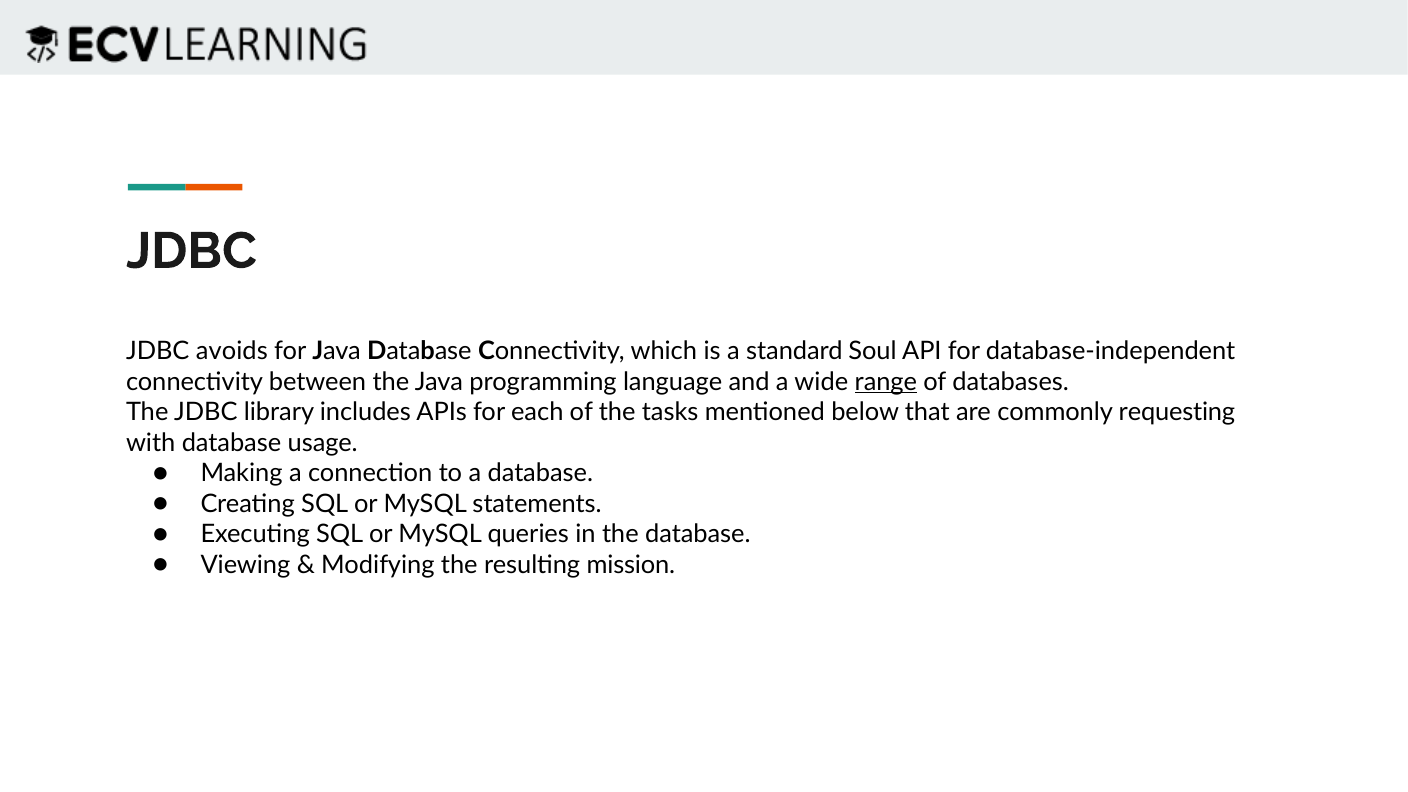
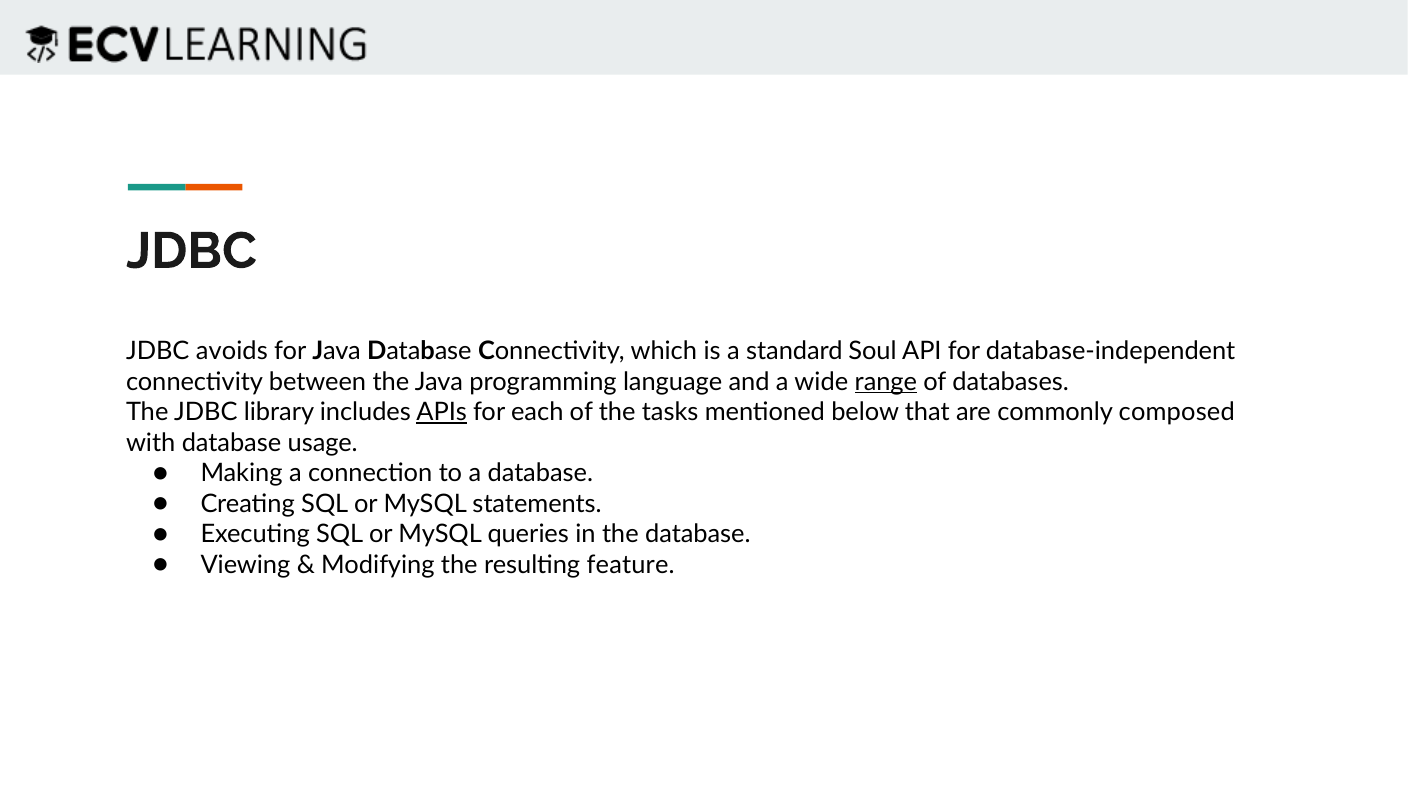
APIs underline: none -> present
requesting: requesting -> composed
mission: mission -> feature
